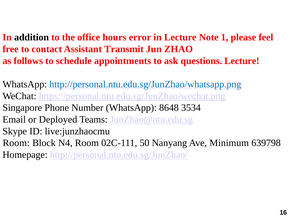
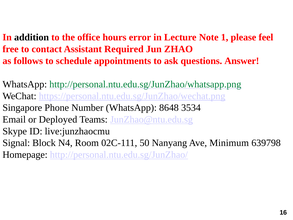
Transmit: Transmit -> Required
questions Lecture: Lecture -> Answer
http://personal.ntu.edu.sg/JunZhao/whatsapp.png colour: blue -> green
Room at (16, 143): Room -> Signal
